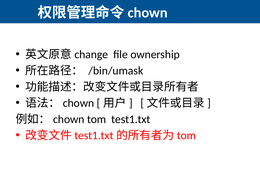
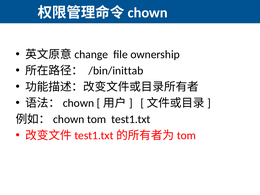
/bin/umask: /bin/umask -> /bin/inittab
